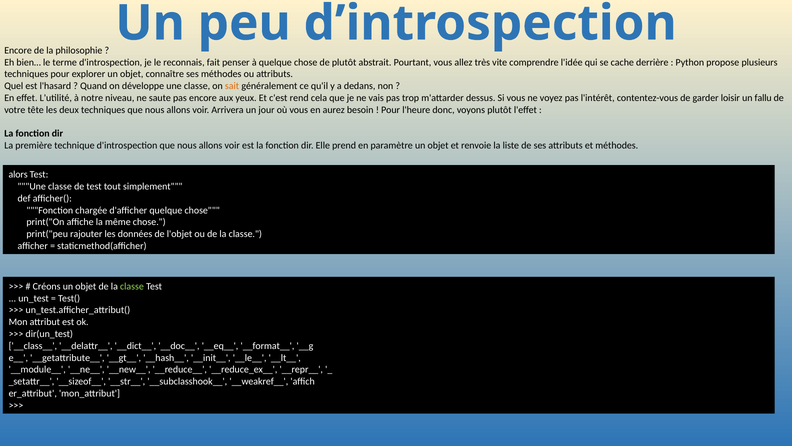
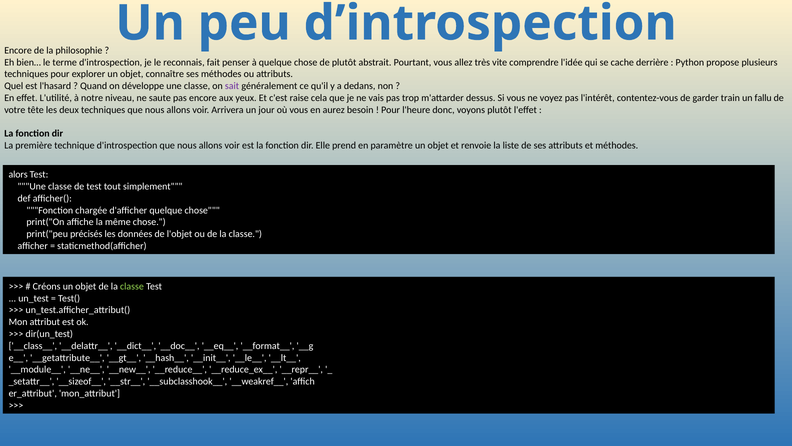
sait colour: orange -> purple
rend: rend -> raise
loisir: loisir -> train
rajouter: rajouter -> précisés
